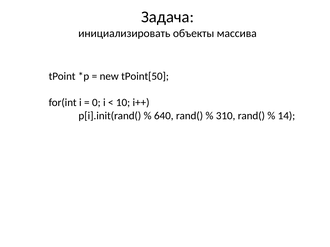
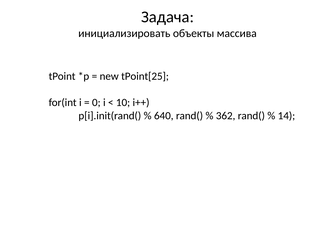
tPoint[50: tPoint[50 -> tPoint[25
310: 310 -> 362
